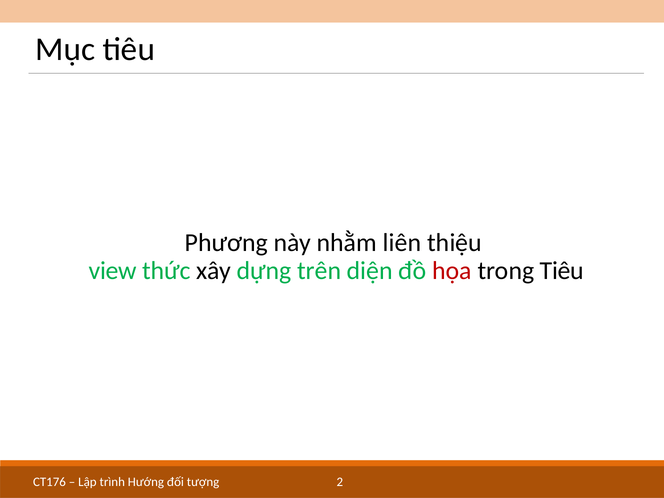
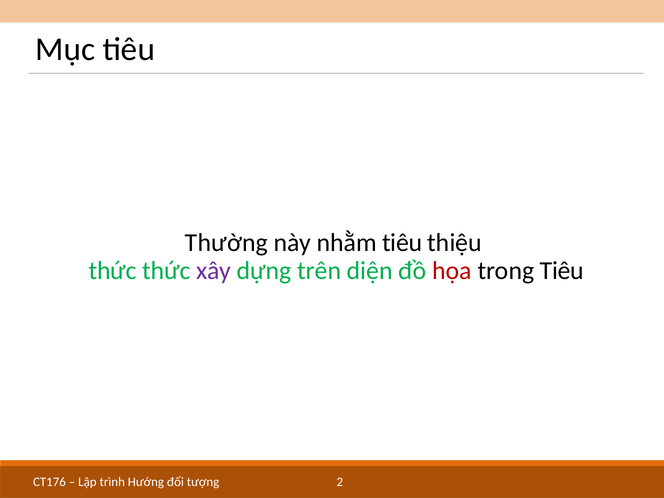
Phương: Phương -> Thường
nhằm liên: liên -> tiêu
view at (113, 271): view -> thức
xây colour: black -> purple
